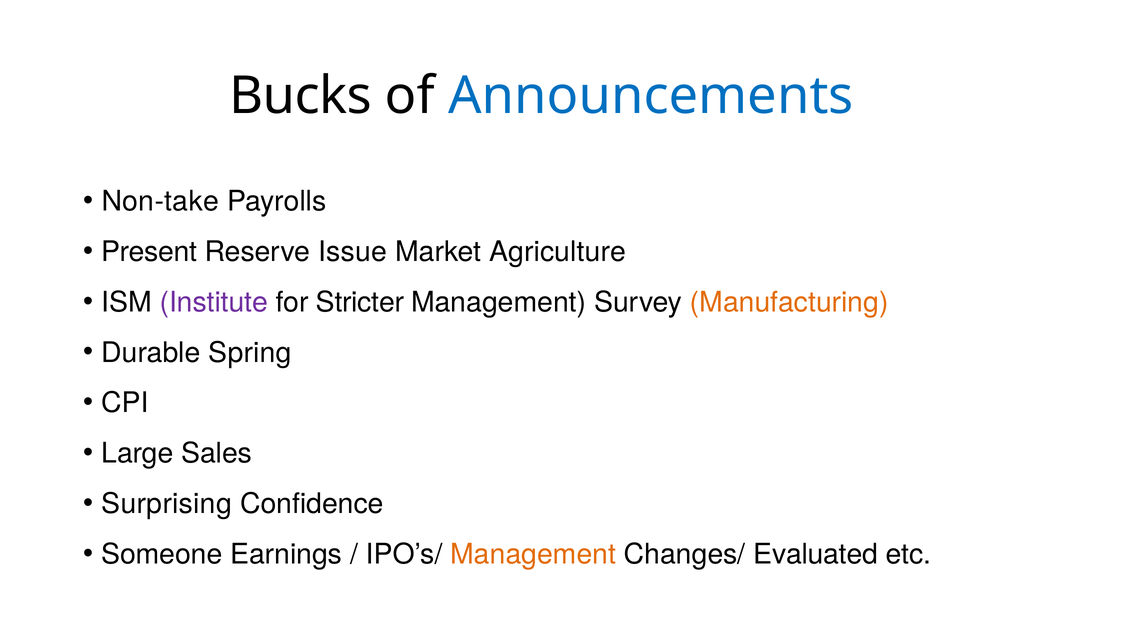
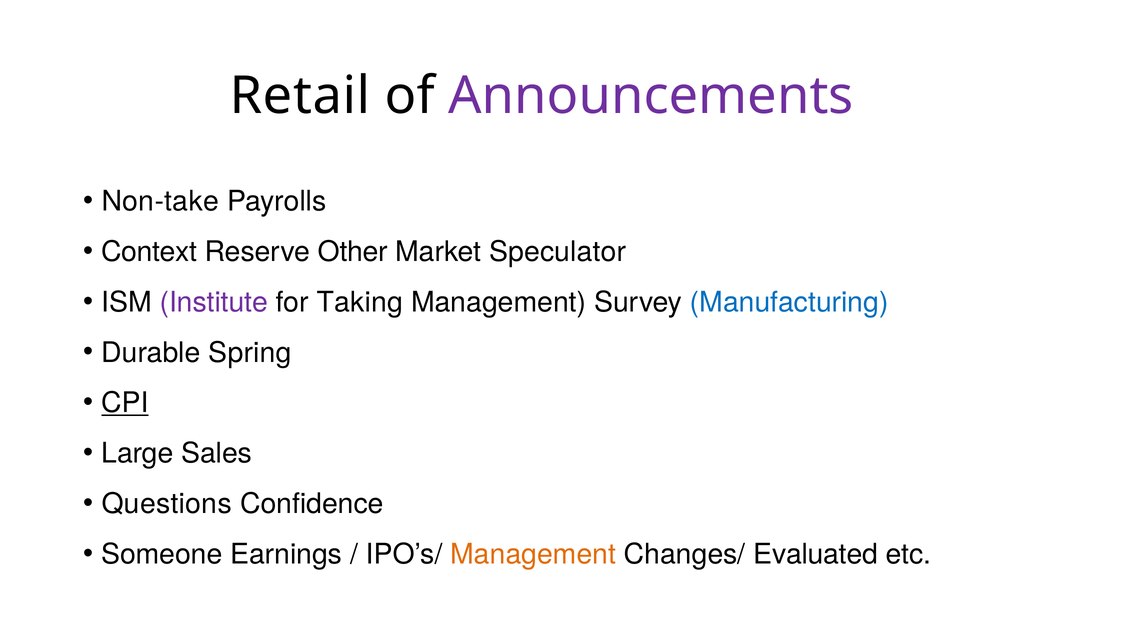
Bucks: Bucks -> Retail
Announcements colour: blue -> purple
Present: Present -> Context
Issue: Issue -> Other
Agriculture: Agriculture -> Speculator
Stricter: Stricter -> Taking
Manufacturing colour: orange -> blue
CPI underline: none -> present
Surprising: Surprising -> Questions
